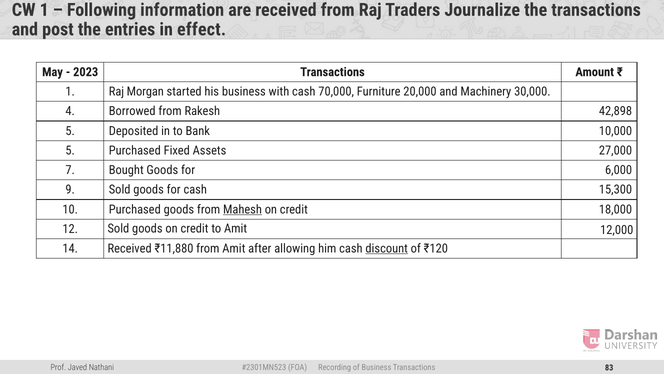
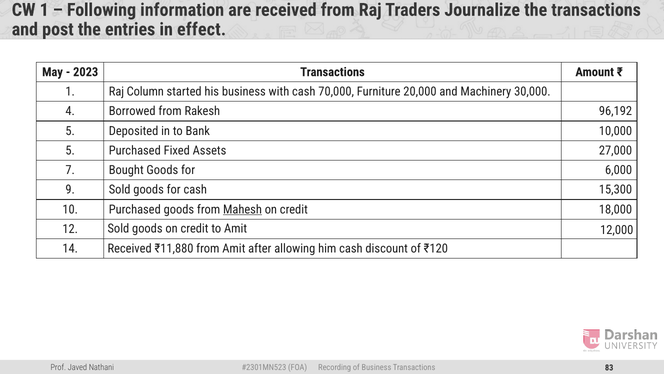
Morgan: Morgan -> Column
42,898: 42,898 -> 96,192
discount underline: present -> none
